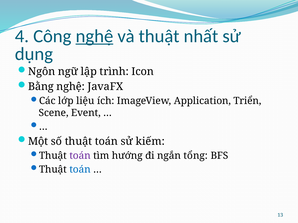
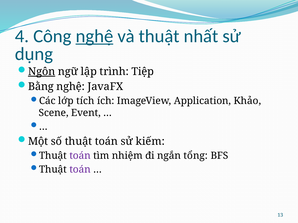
Ngôn underline: none -> present
Icon: Icon -> Tiệp
liệu: liệu -> tích
Triển: Triển -> Khảo
hướng: hướng -> nhiệm
toán at (80, 170) colour: blue -> purple
